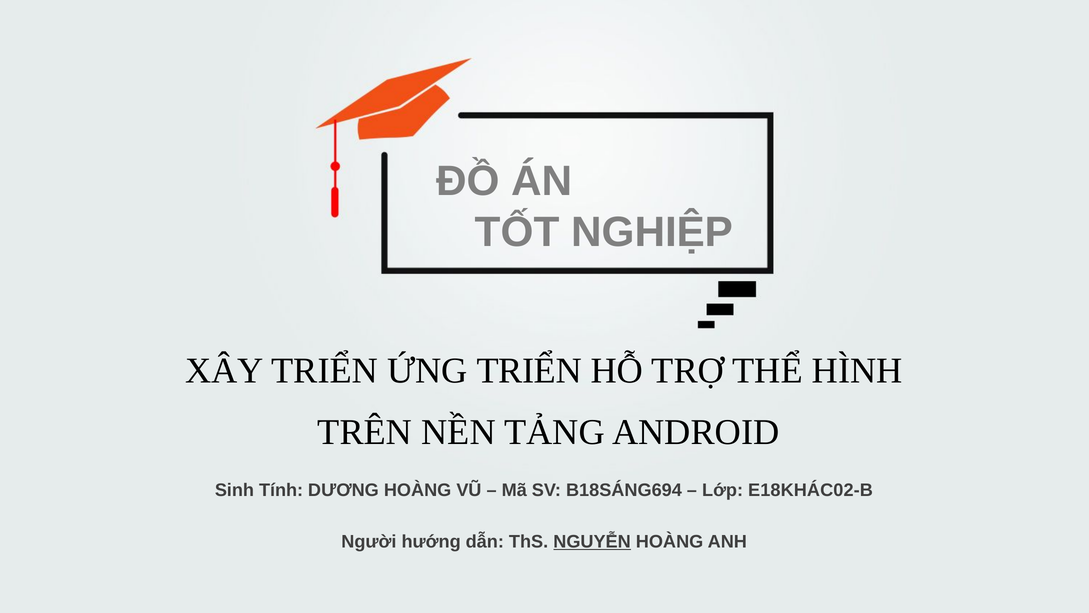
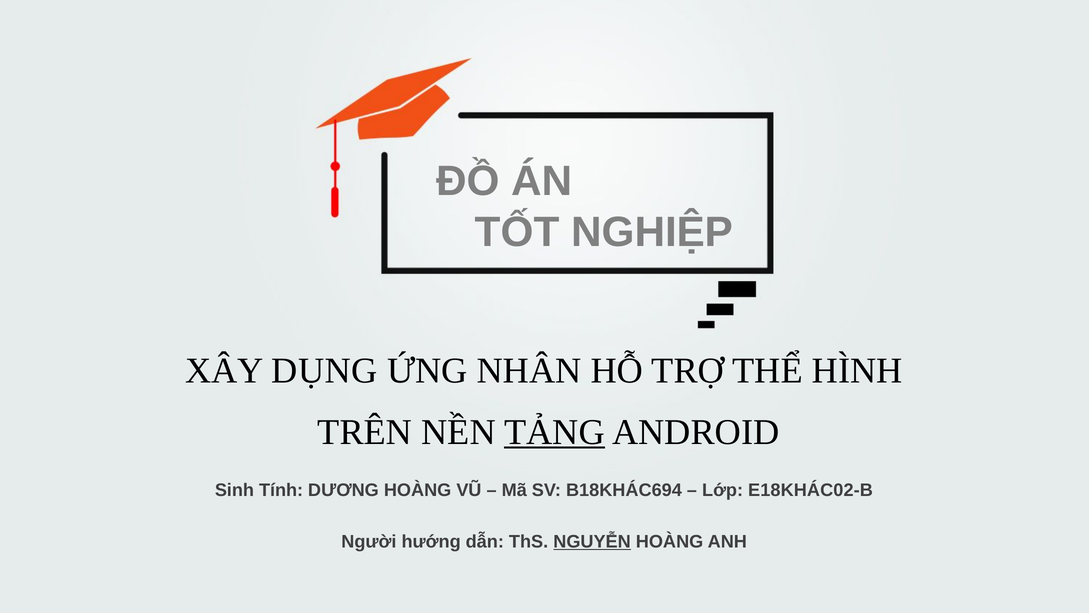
XÂY TRIỂN: TRIỂN -> DỤNG
ỨNG TRIỂN: TRIỂN -> NHÂN
TẢNG underline: none -> present
B18SÁNG694: B18SÁNG694 -> B18KHÁC694
